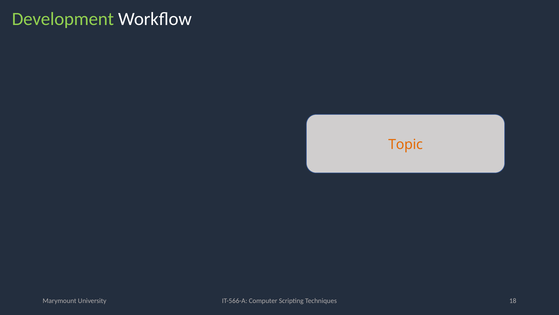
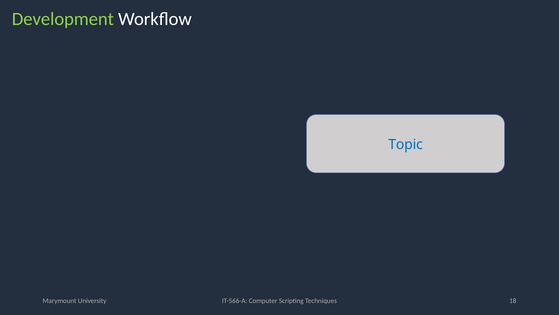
Topic colour: orange -> blue
